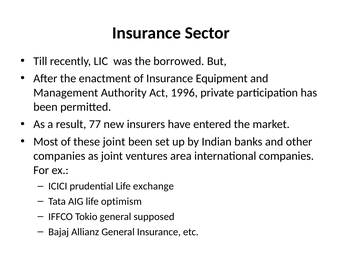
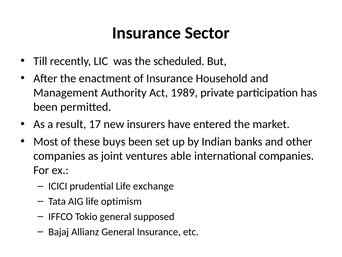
borrowed: borrowed -> scheduled
Equipment: Equipment -> Household
1996: 1996 -> 1989
77: 77 -> 17
these joint: joint -> buys
area: area -> able
